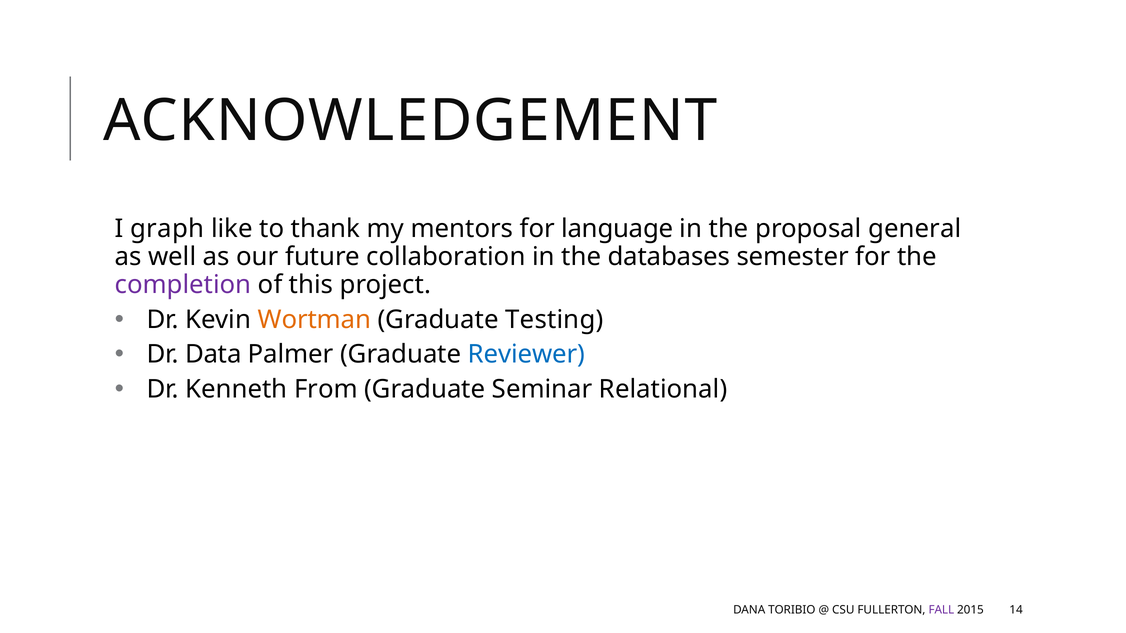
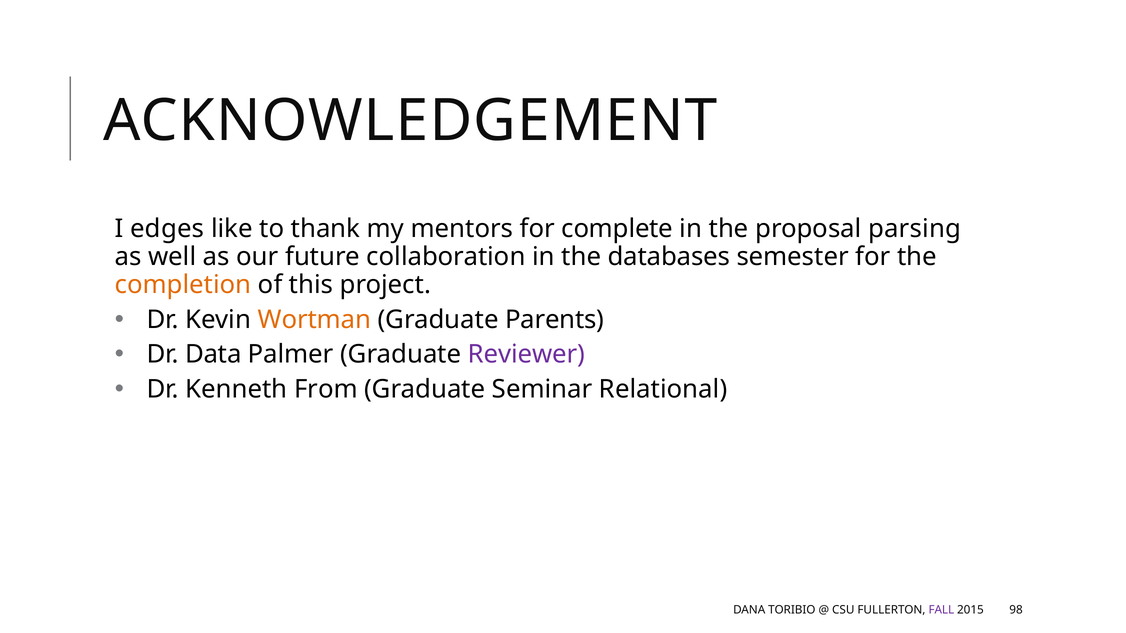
graph: graph -> edges
language: language -> complete
general: general -> parsing
completion colour: purple -> orange
Testing: Testing -> Parents
Reviewer colour: blue -> purple
14: 14 -> 98
